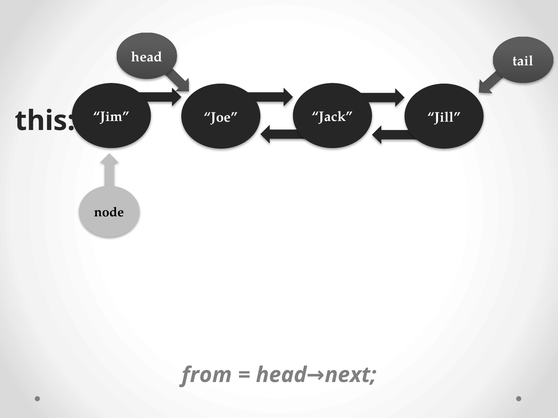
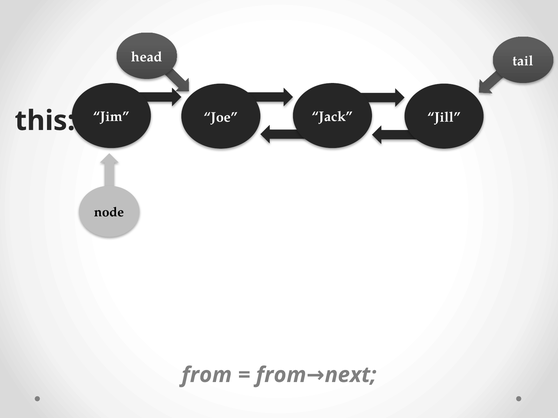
head at (281, 375): head -> from
